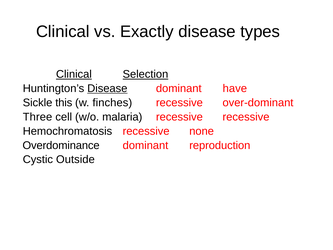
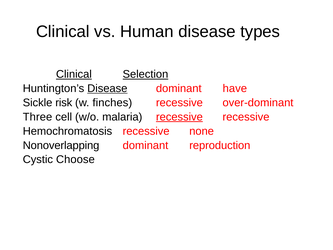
Exactly: Exactly -> Human
this: this -> risk
recessive at (179, 117) underline: none -> present
Overdominance: Overdominance -> Nonoverlapping
Outside: Outside -> Choose
